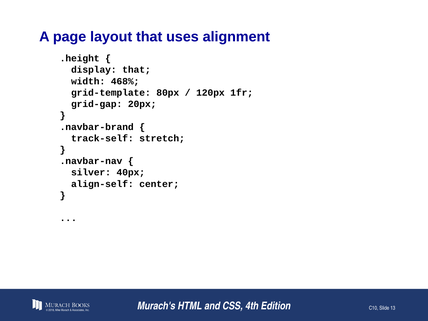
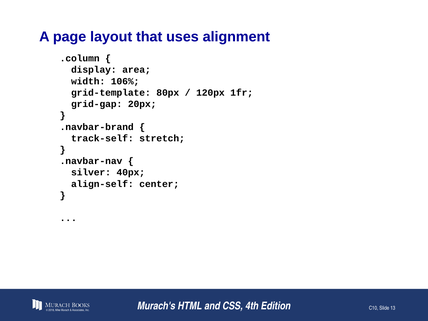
.height: .height -> .column
display that: that -> area
468%: 468% -> 106%
